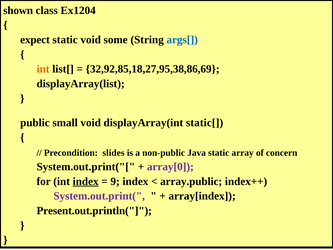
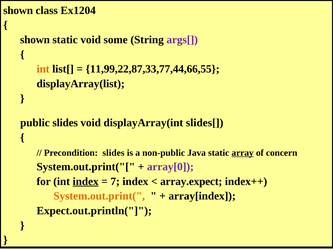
expect at (35, 40): expect -> shown
args[ colour: blue -> purple
32,92,85,18,27,95,38,86,69: 32,92,85,18,27,95,38,86,69 -> 11,99,22,87,33,77,44,66,55
public small: small -> slides
static[: static[ -> slides[
array underline: none -> present
9: 9 -> 7
array.public: array.public -> array.expect
System.out.print( colour: purple -> orange
Present.out.println(: Present.out.println( -> Expect.out.println(
